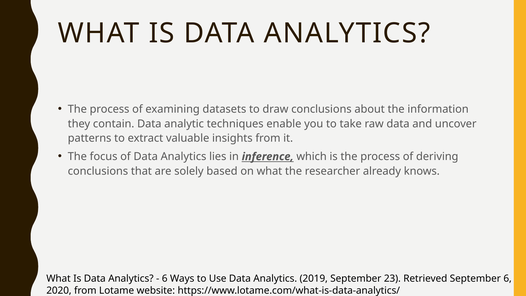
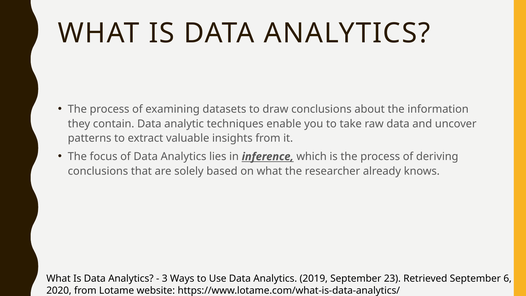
6 at (165, 279): 6 -> 3
